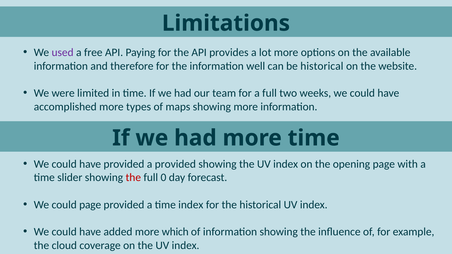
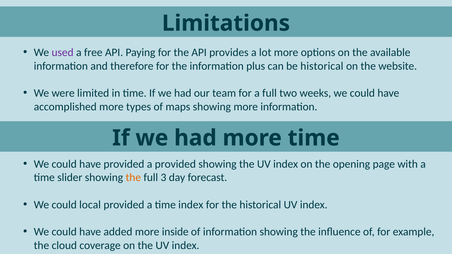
well: well -> plus
the at (133, 178) colour: red -> orange
0: 0 -> 3
could page: page -> local
which: which -> inside
